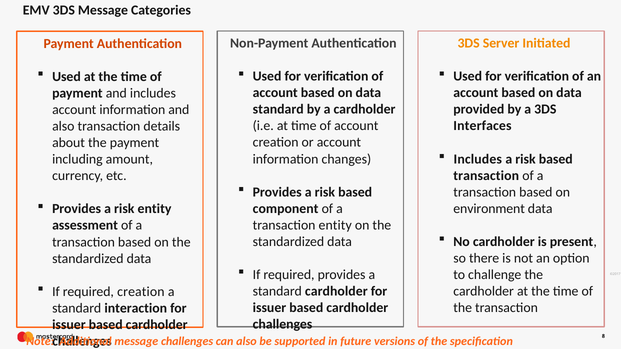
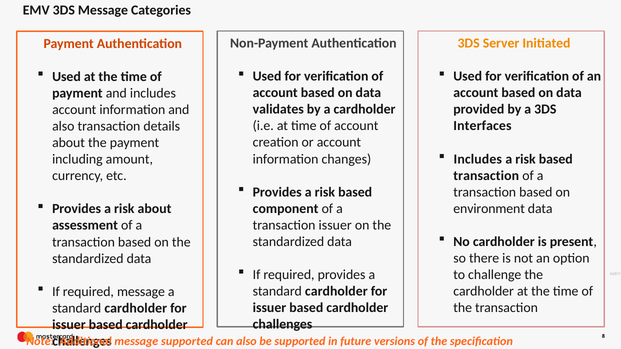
standard at (278, 109): standard -> validates
risk entity: entity -> about
transaction entity: entity -> issuer
required creation: creation -> message
interaction at (136, 308): interaction -> cardholder
message challenges: challenges -> supported
